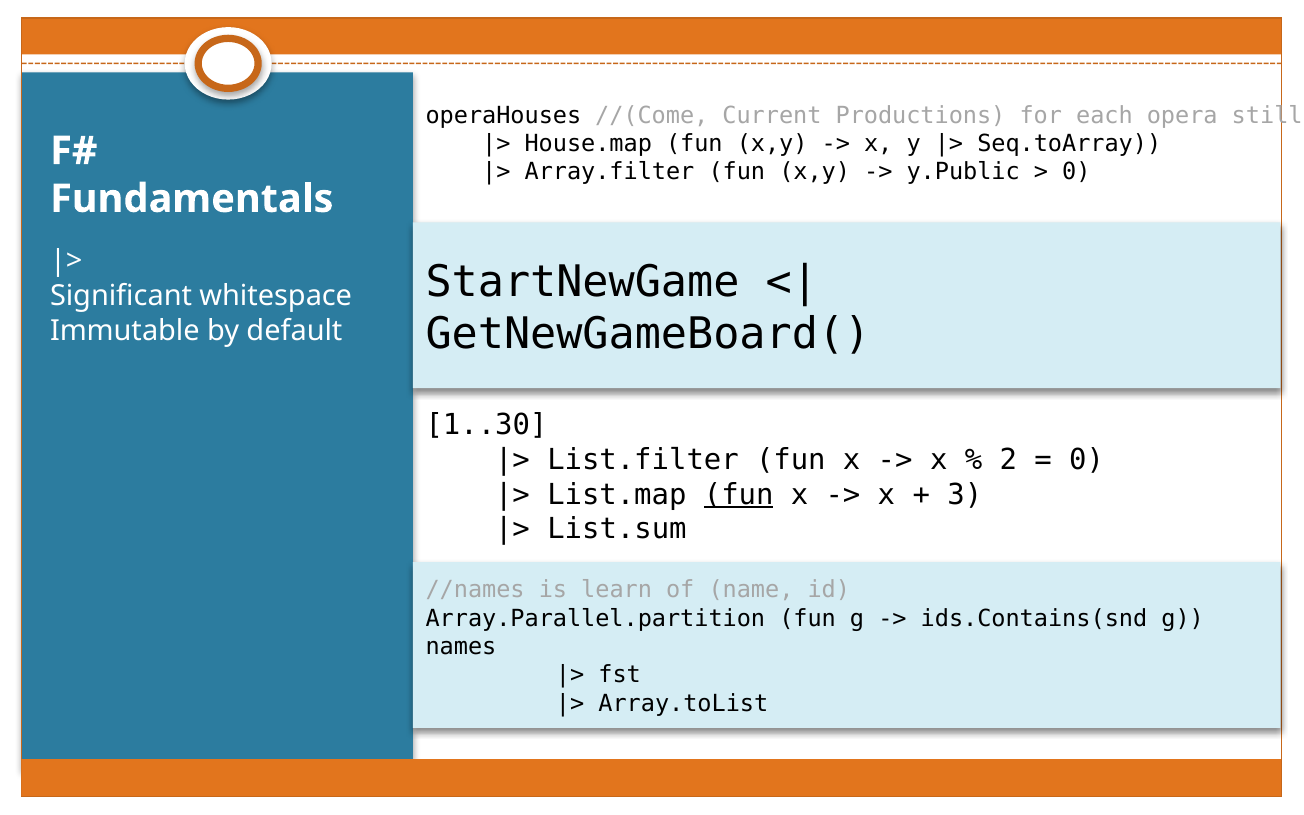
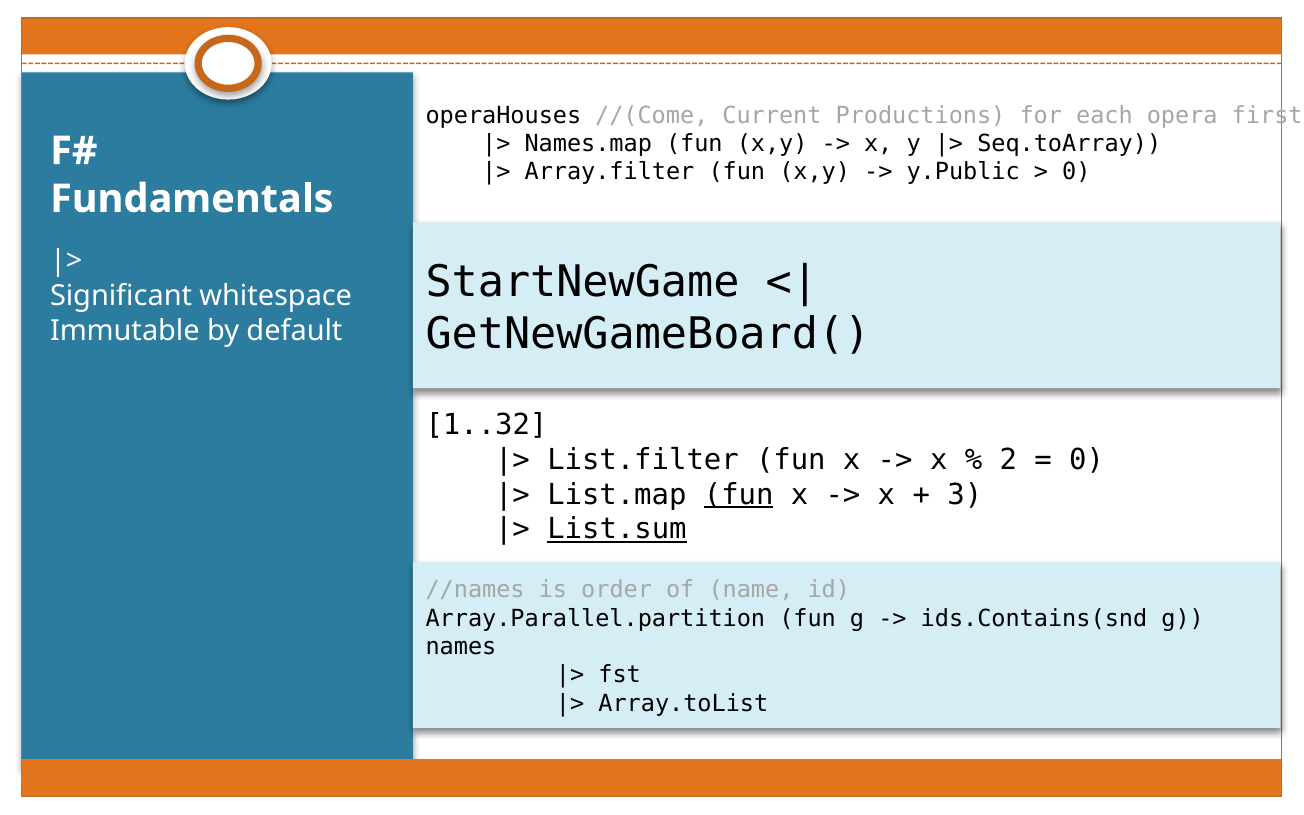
still: still -> first
House.map: House.map -> Names.map
1..30: 1..30 -> 1..32
List.sum underline: none -> present
learn: learn -> order
